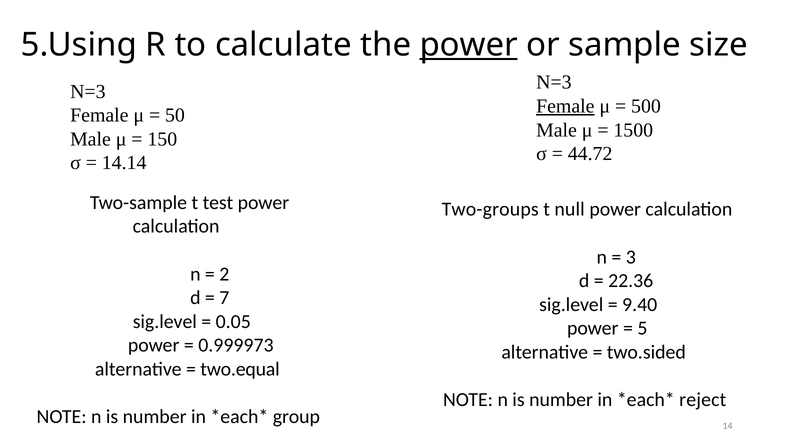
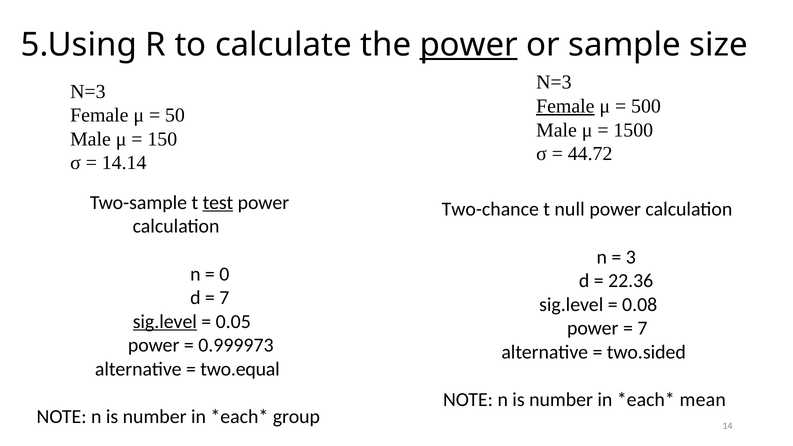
test underline: none -> present
Two-groups: Two-groups -> Two-chance
2: 2 -> 0
9.40: 9.40 -> 0.08
sig.level at (165, 322) underline: none -> present
5 at (642, 329): 5 -> 7
reject: reject -> mean
